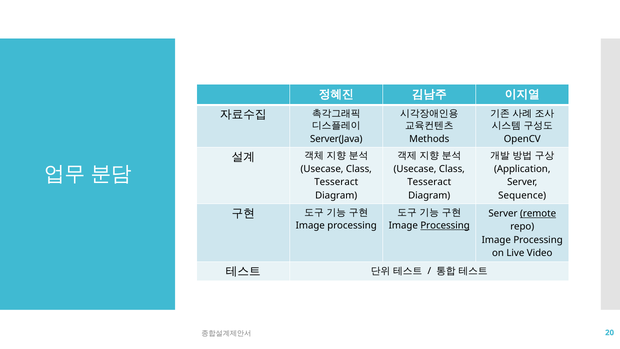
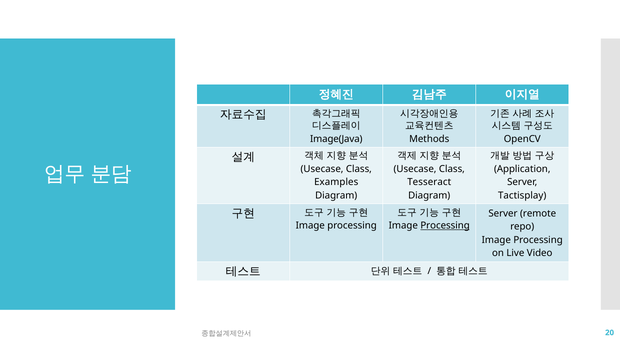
Server(Java: Server(Java -> Image(Java
Tesseract at (336, 182): Tesseract -> Examples
Sequence: Sequence -> Tactisplay
remote underline: present -> none
